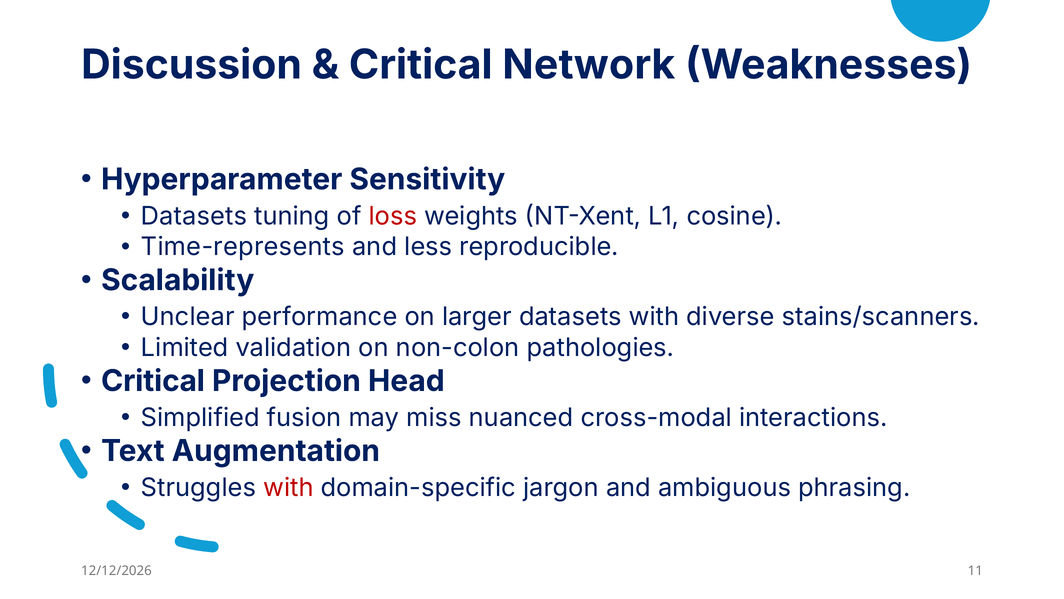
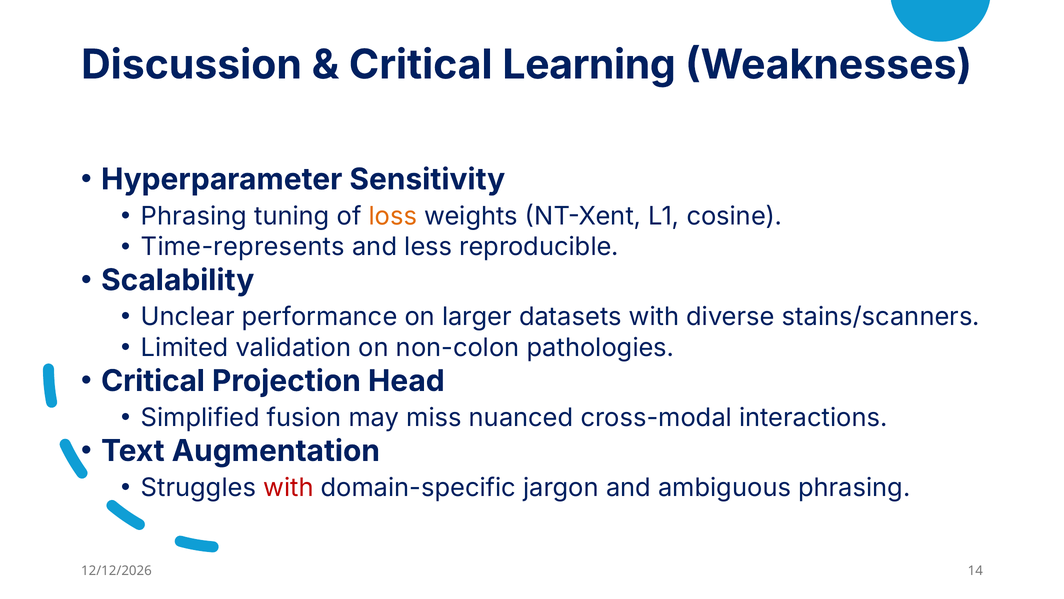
Network: Network -> Learning
Datasets at (194, 216): Datasets -> Phrasing
loss colour: red -> orange
11: 11 -> 14
